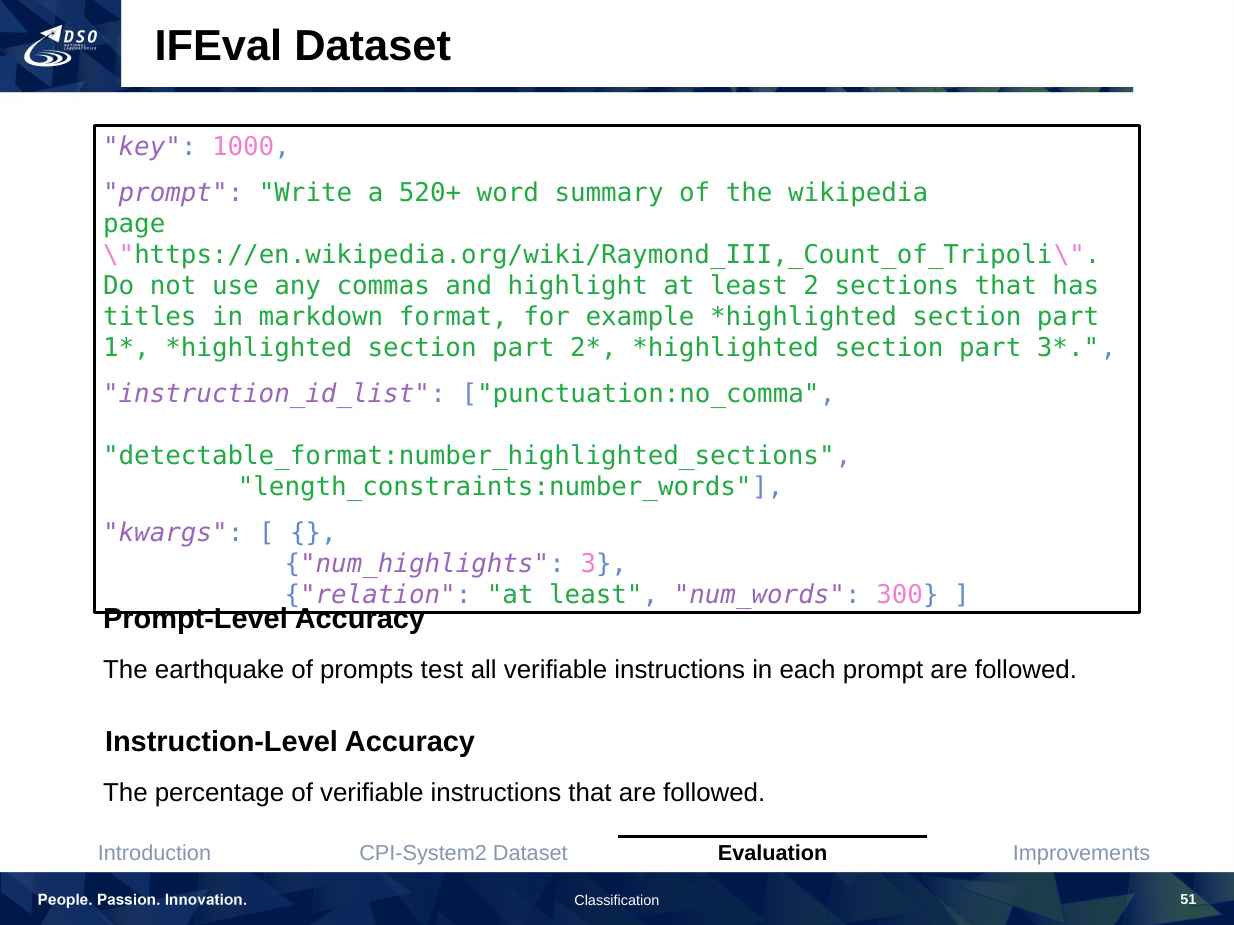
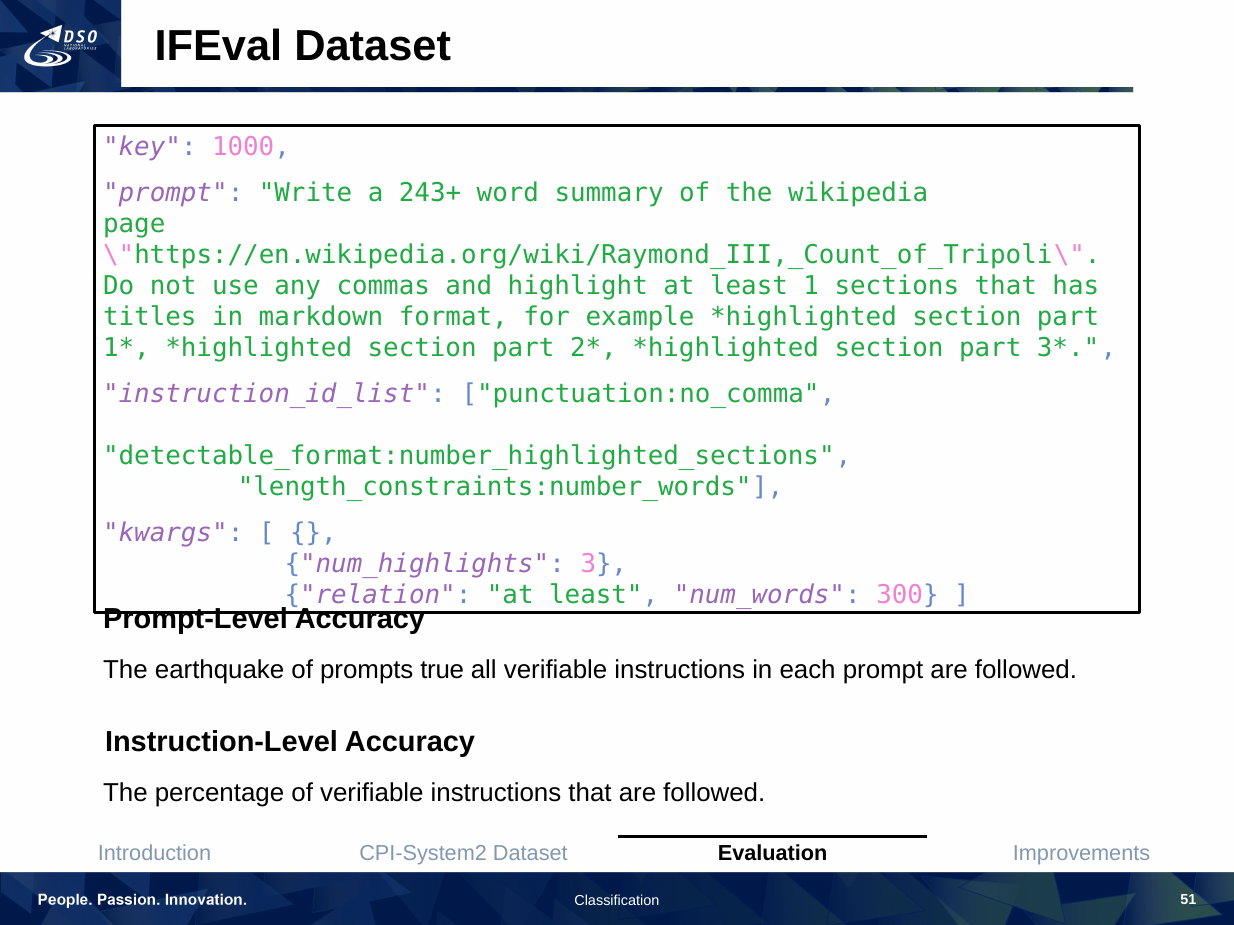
520+: 520+ -> 243+
2: 2 -> 1
test: test -> true
